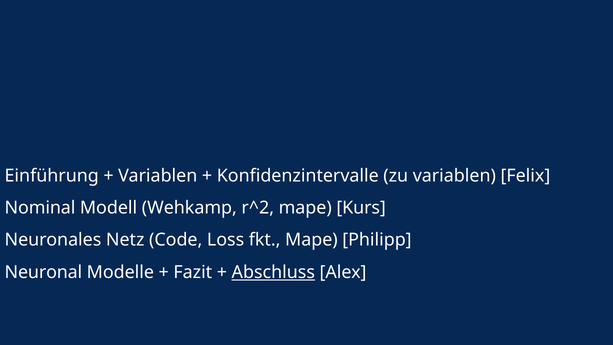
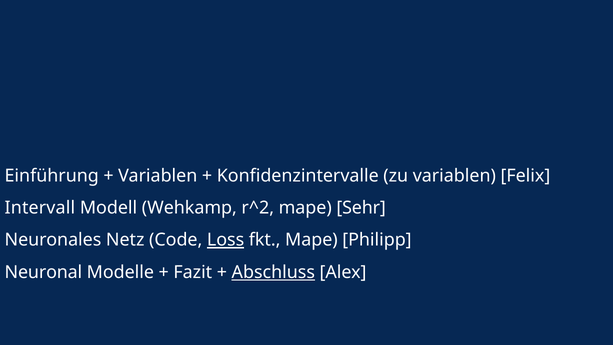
Nominal: Nominal -> Intervall
Kurs: Kurs -> Sehr
Loss underline: none -> present
